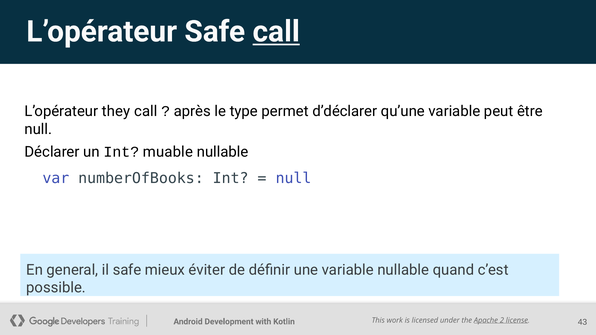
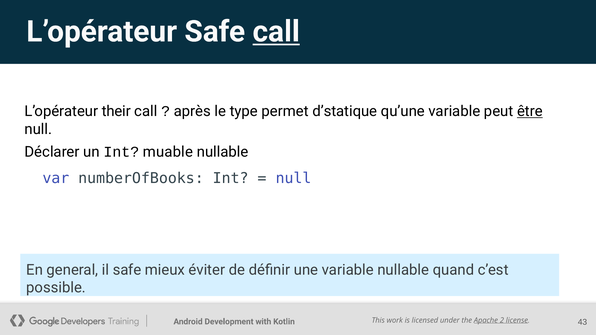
they: they -> their
d’déclarer: d’déclarer -> d’statique
être underline: none -> present
